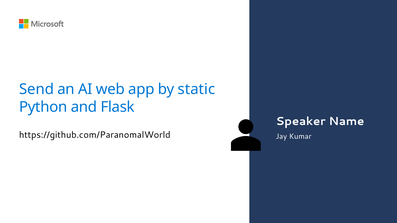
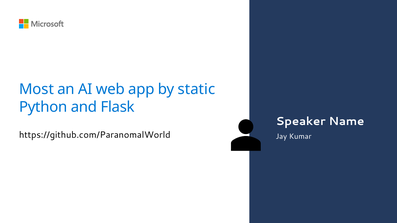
Send: Send -> Most
